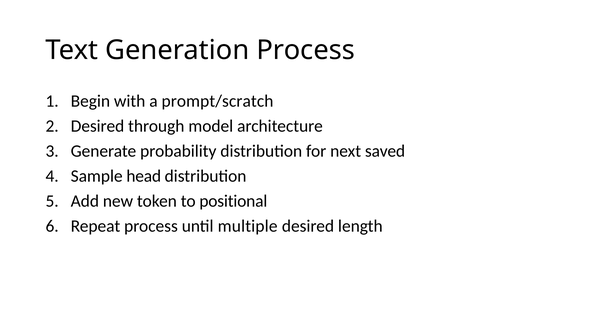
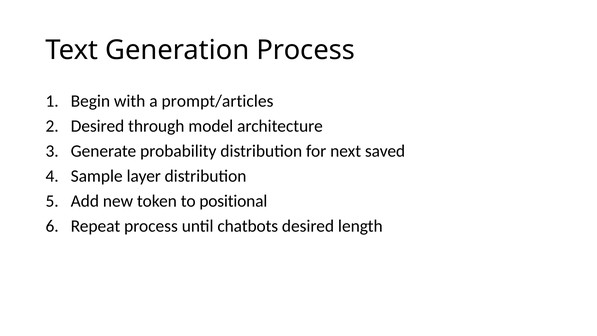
prompt/scratch: prompt/scratch -> prompt/articles
head: head -> layer
multiple: multiple -> chatbots
